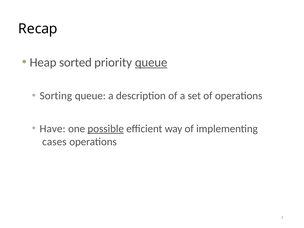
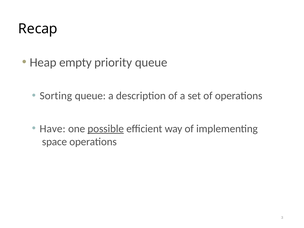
sorted: sorted -> empty
queue at (151, 62) underline: present -> none
cases: cases -> space
